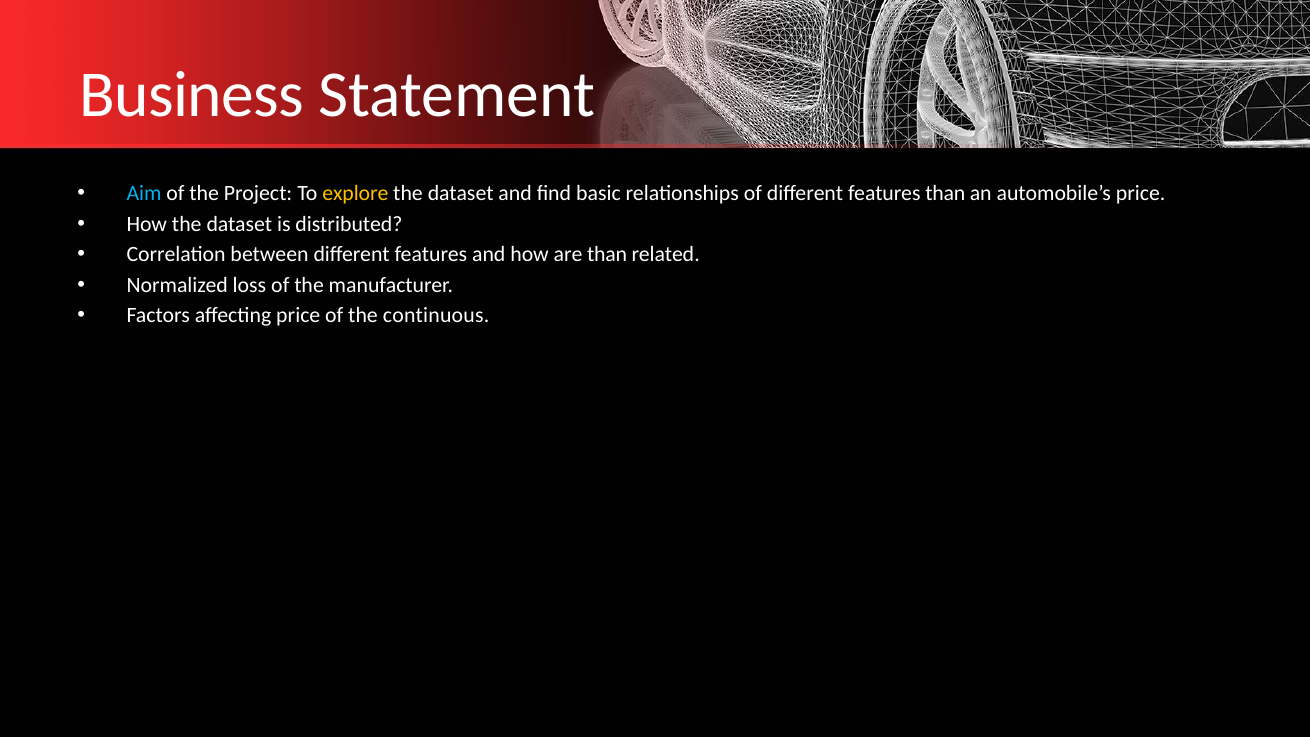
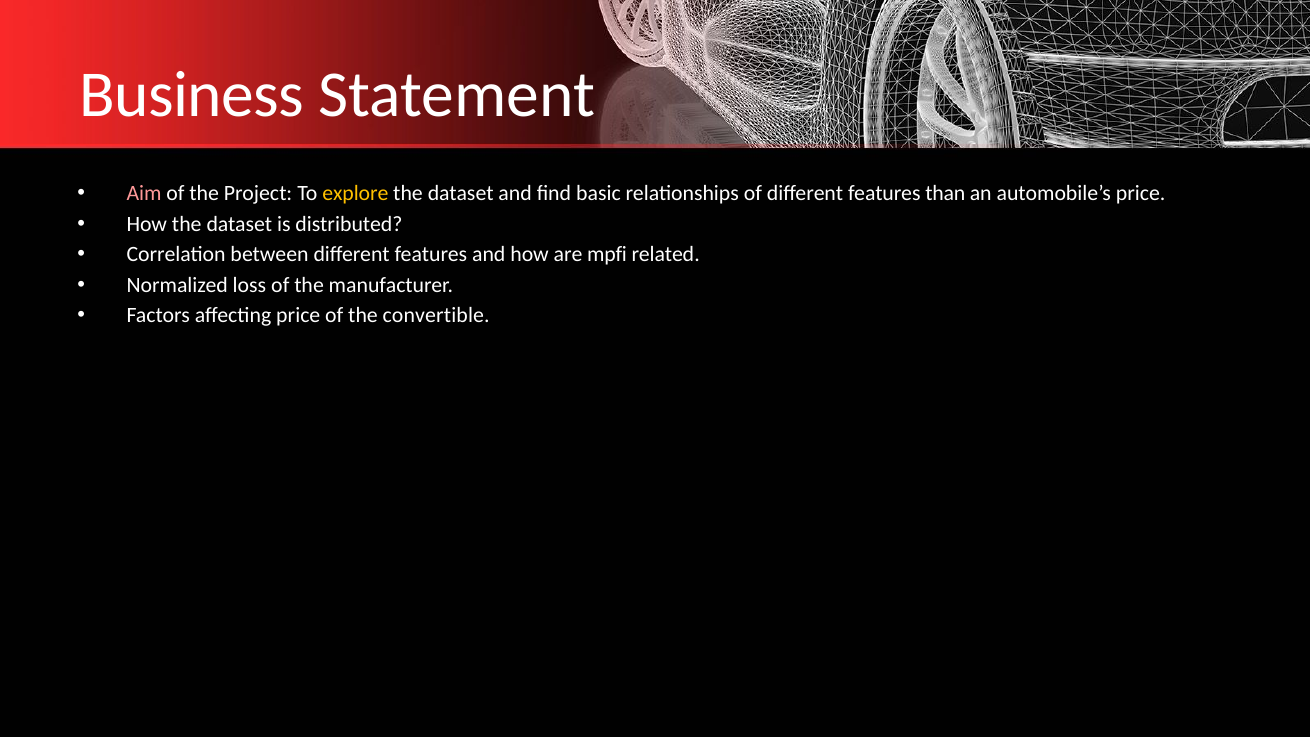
Aim colour: light blue -> pink
are than: than -> mpfi
continuous: continuous -> convertible
